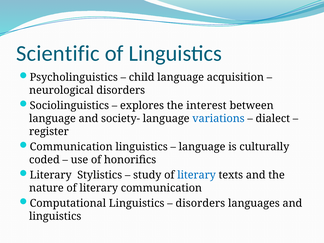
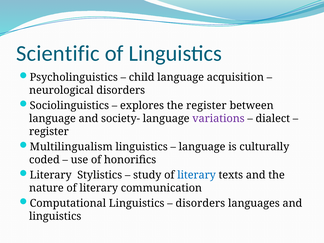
the interest: interest -> register
variations colour: blue -> purple
Communication at (71, 147): Communication -> Multilingualism
